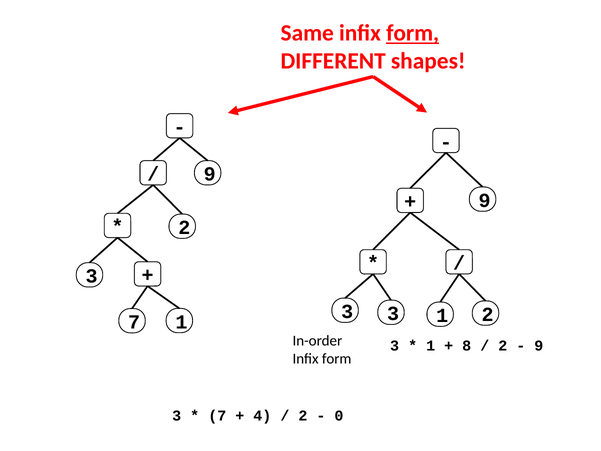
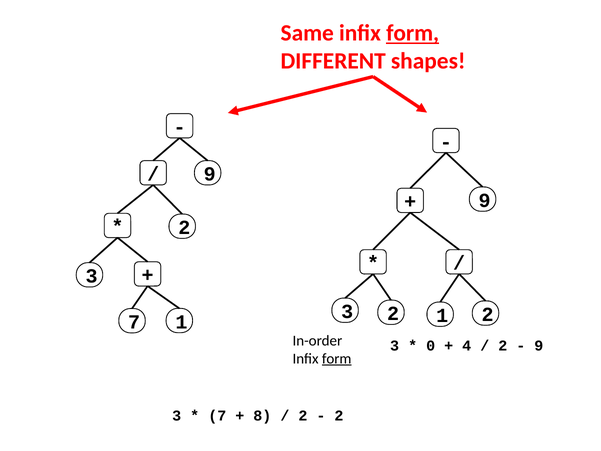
3 3: 3 -> 2
1 at (431, 346): 1 -> 0
8: 8 -> 4
form at (337, 358) underline: none -> present
4: 4 -> 8
0 at (339, 415): 0 -> 2
